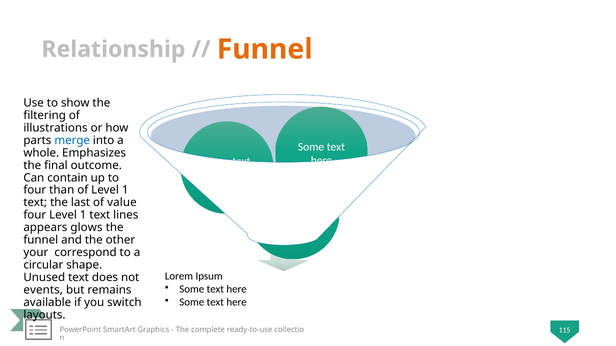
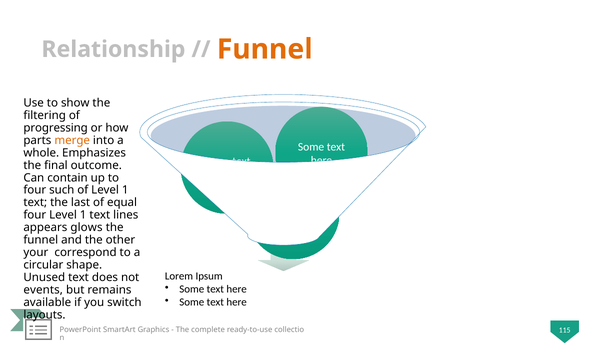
illustrations: illustrations -> progressing
merge colour: blue -> orange
than: than -> such
value: value -> equal
